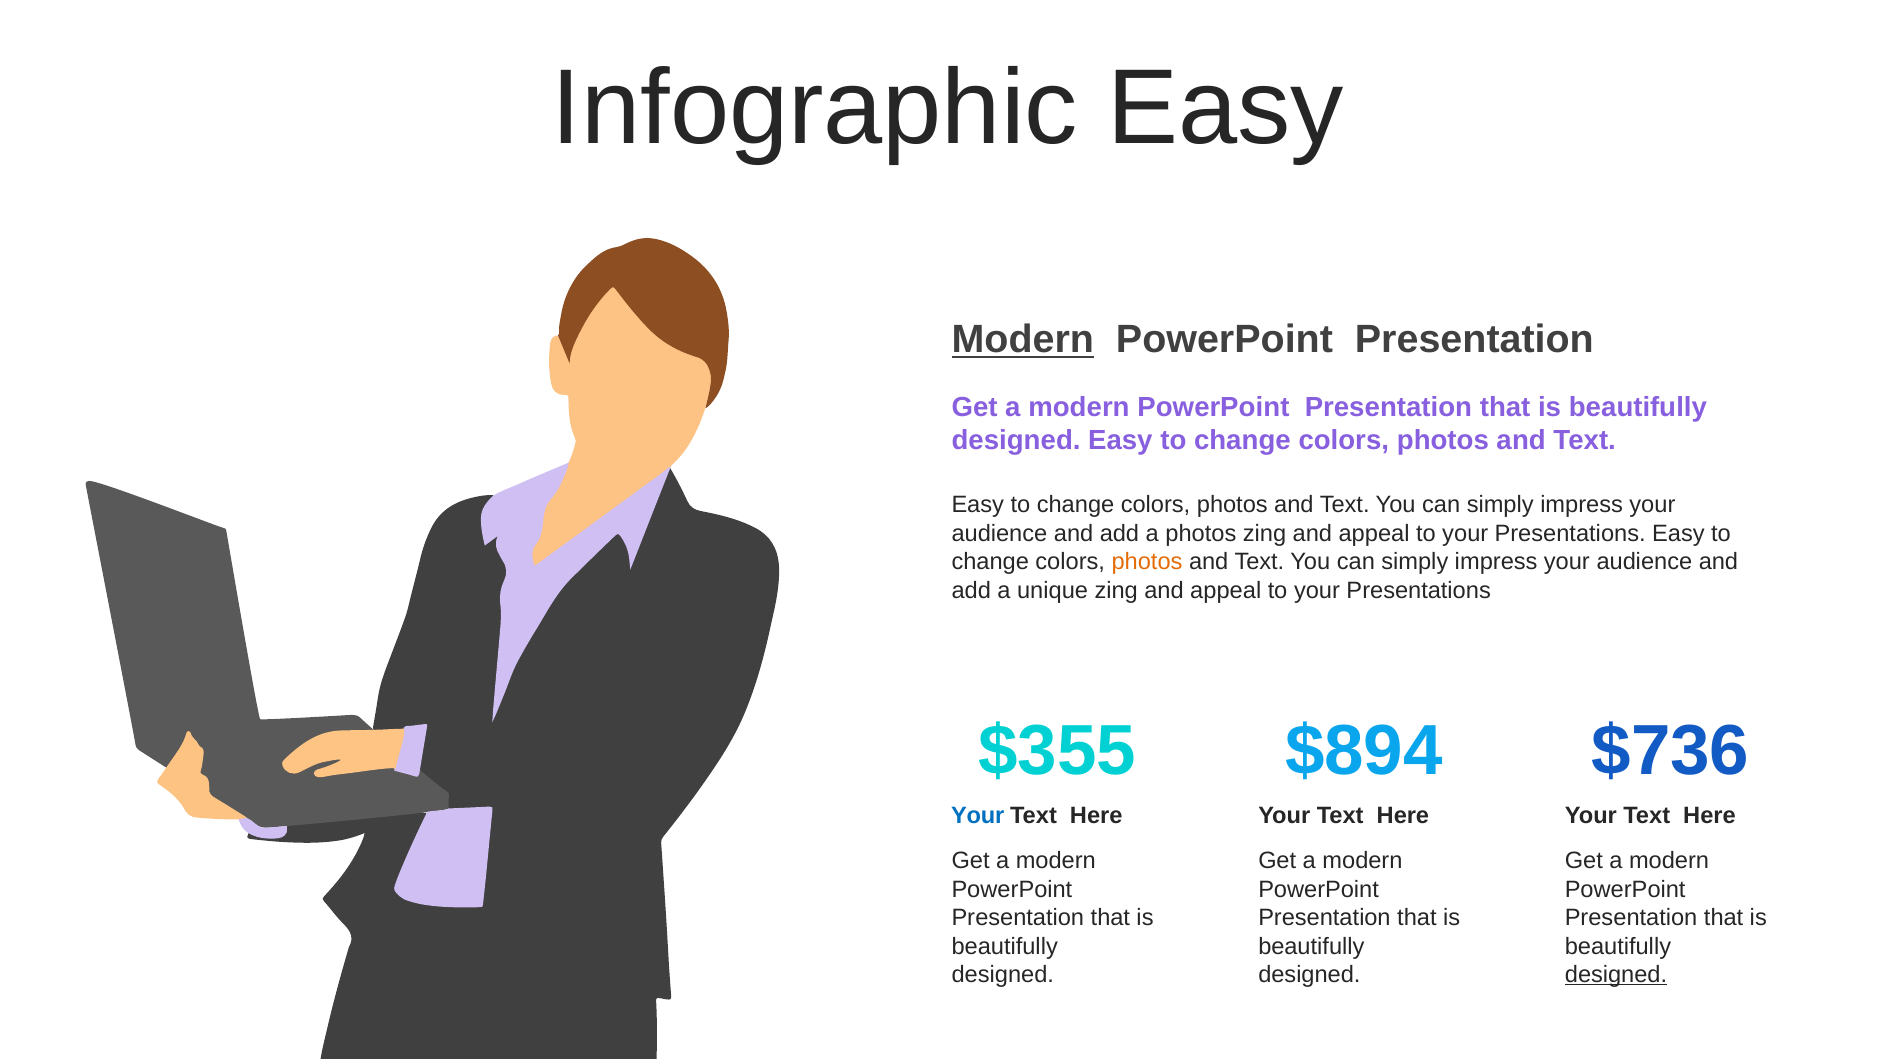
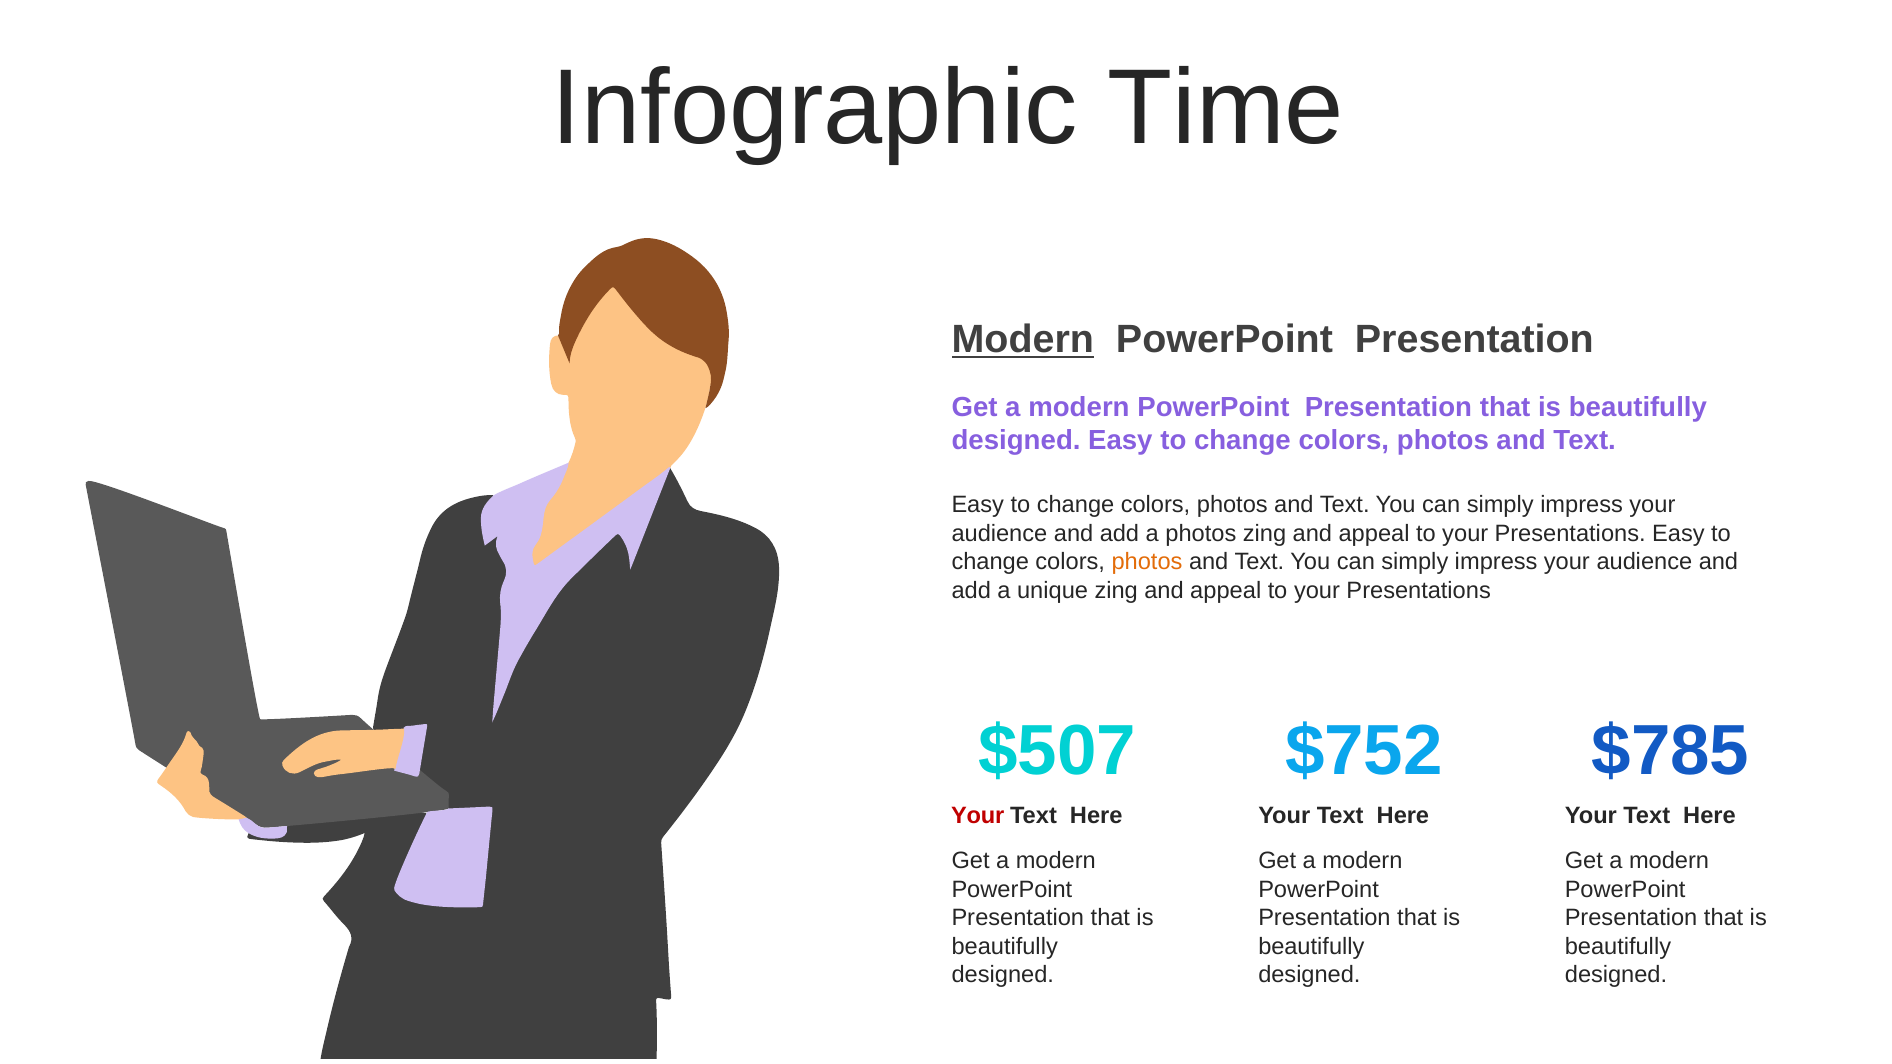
Infographic Easy: Easy -> Time
$355: $355 -> $507
$894: $894 -> $752
$736: $736 -> $785
Your at (978, 816) colour: blue -> red
designed at (1616, 975) underline: present -> none
